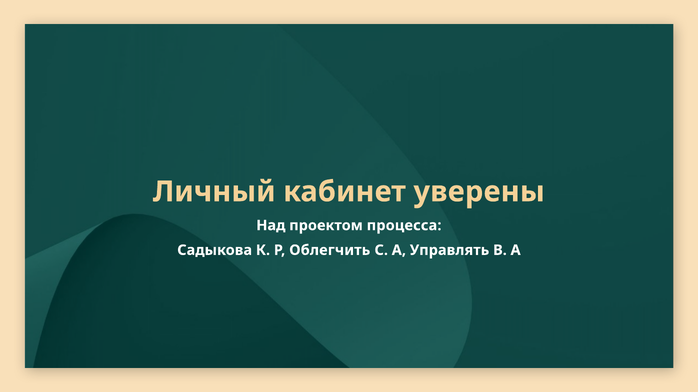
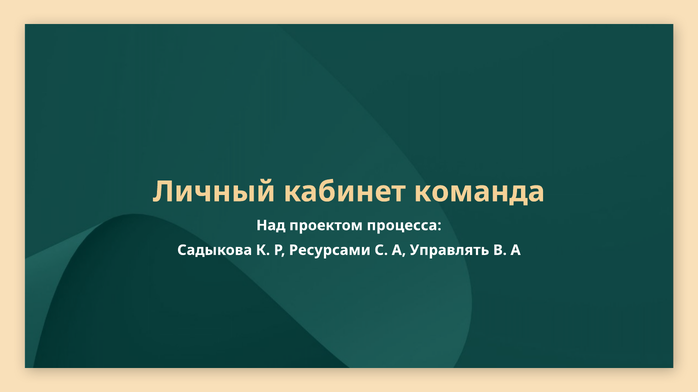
уверены: уверены -> команда
Облегчить: Облегчить -> Ресурсами
